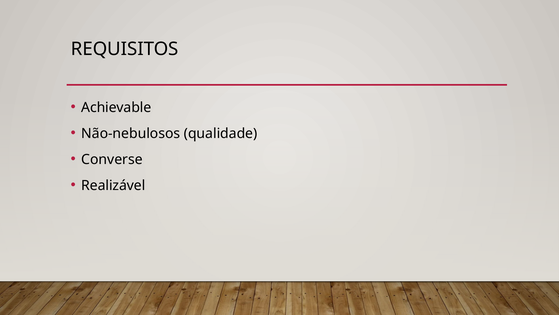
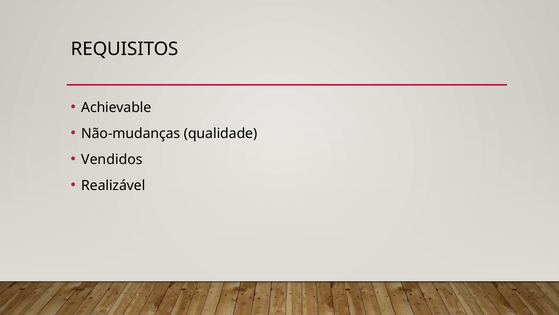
Não-nebulosos: Não-nebulosos -> Não-mudanças
Converse: Converse -> Vendidos
